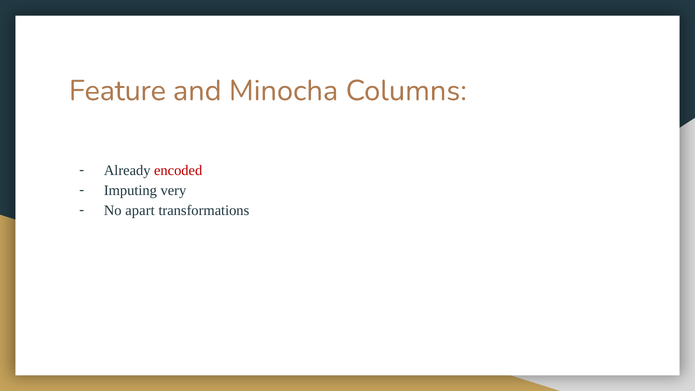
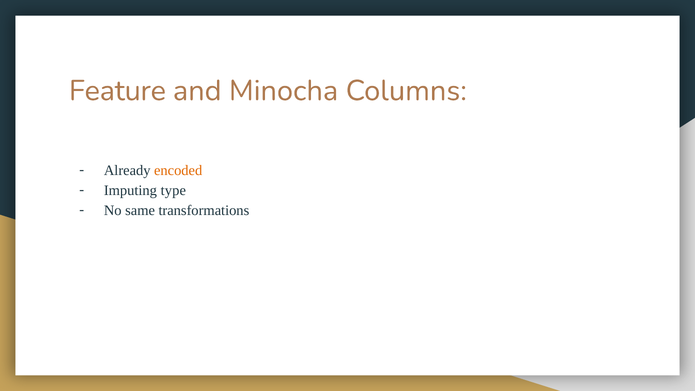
encoded colour: red -> orange
very: very -> type
apart: apart -> same
